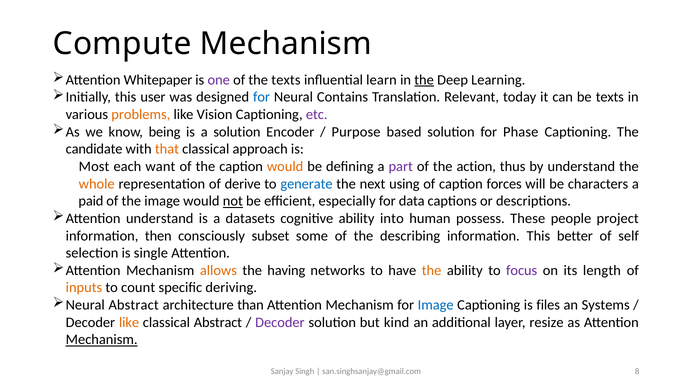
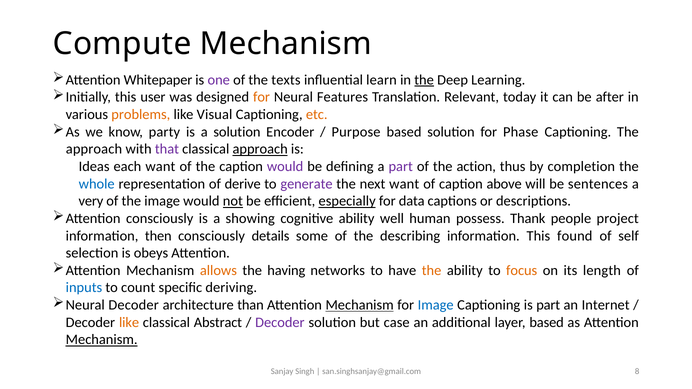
for at (262, 97) colour: blue -> orange
Contains: Contains -> Features
be texts: texts -> after
Vision: Vision -> Visual
etc colour: purple -> orange
being: being -> party
candidate at (94, 149): candidate -> approach
that colour: orange -> purple
approach at (260, 149) underline: none -> present
Most: Most -> Ideas
would at (285, 167) colour: orange -> purple
by understand: understand -> completion
whole colour: orange -> blue
generate colour: blue -> purple
next using: using -> want
forces: forces -> above
characters: characters -> sentences
paid: paid -> very
especially underline: none -> present
Attention understand: understand -> consciously
datasets: datasets -> showing
into: into -> well
These: These -> Thank
subset: subset -> details
better: better -> found
single: single -> obeys
focus colour: purple -> orange
inputs colour: orange -> blue
Neural Abstract: Abstract -> Decoder
Mechanism at (360, 305) underline: none -> present
is files: files -> part
Systems: Systems -> Internet
kind: kind -> case
layer resize: resize -> based
